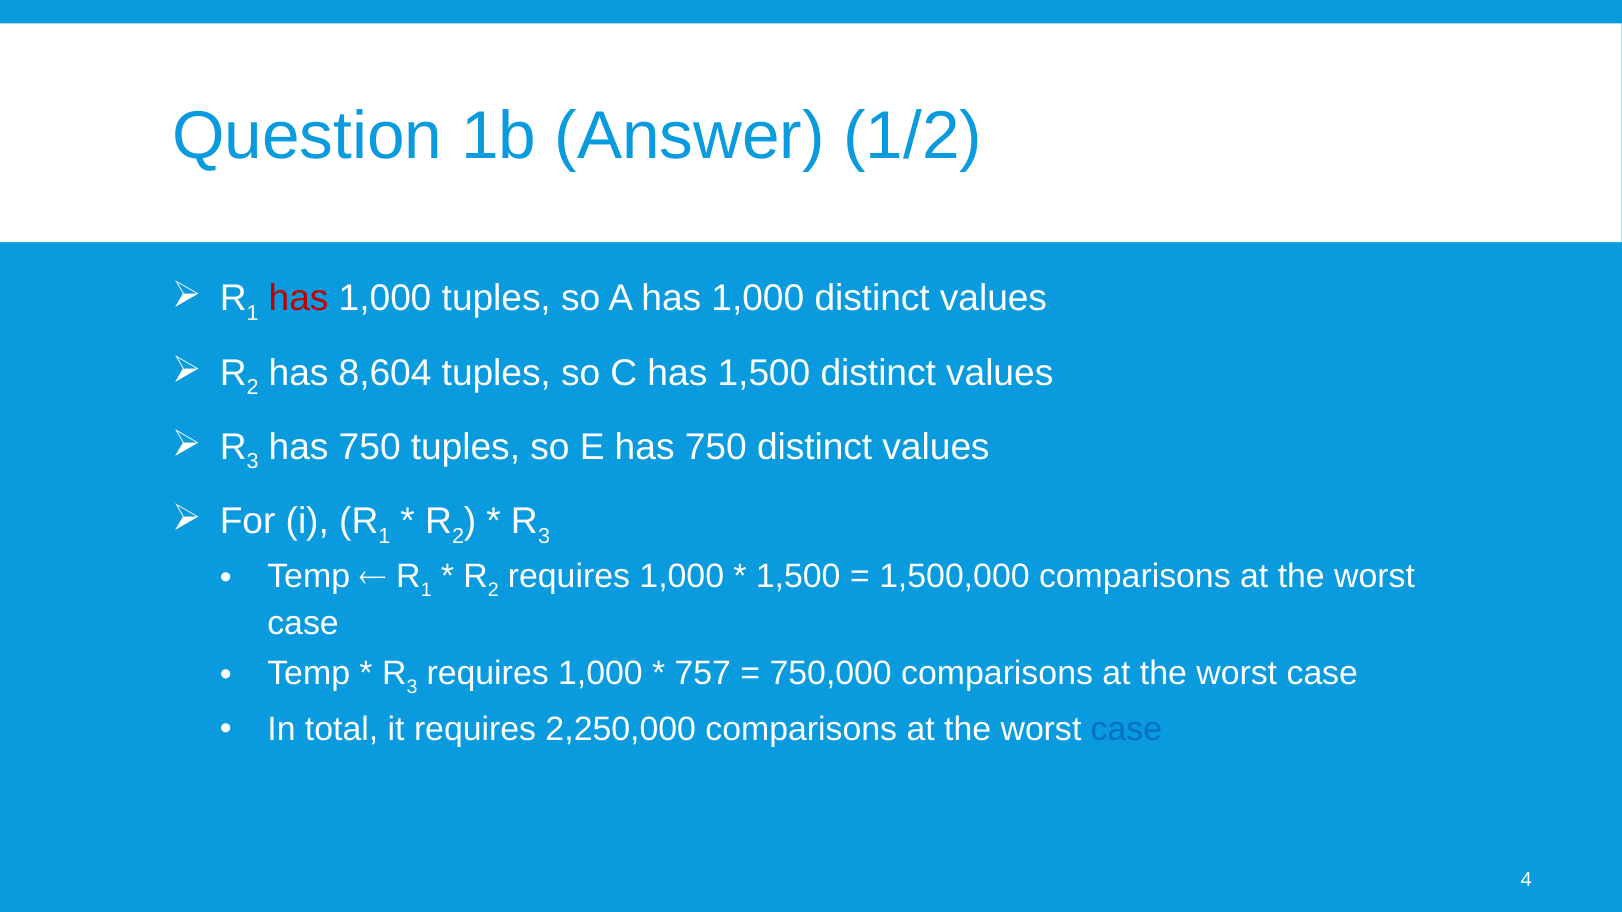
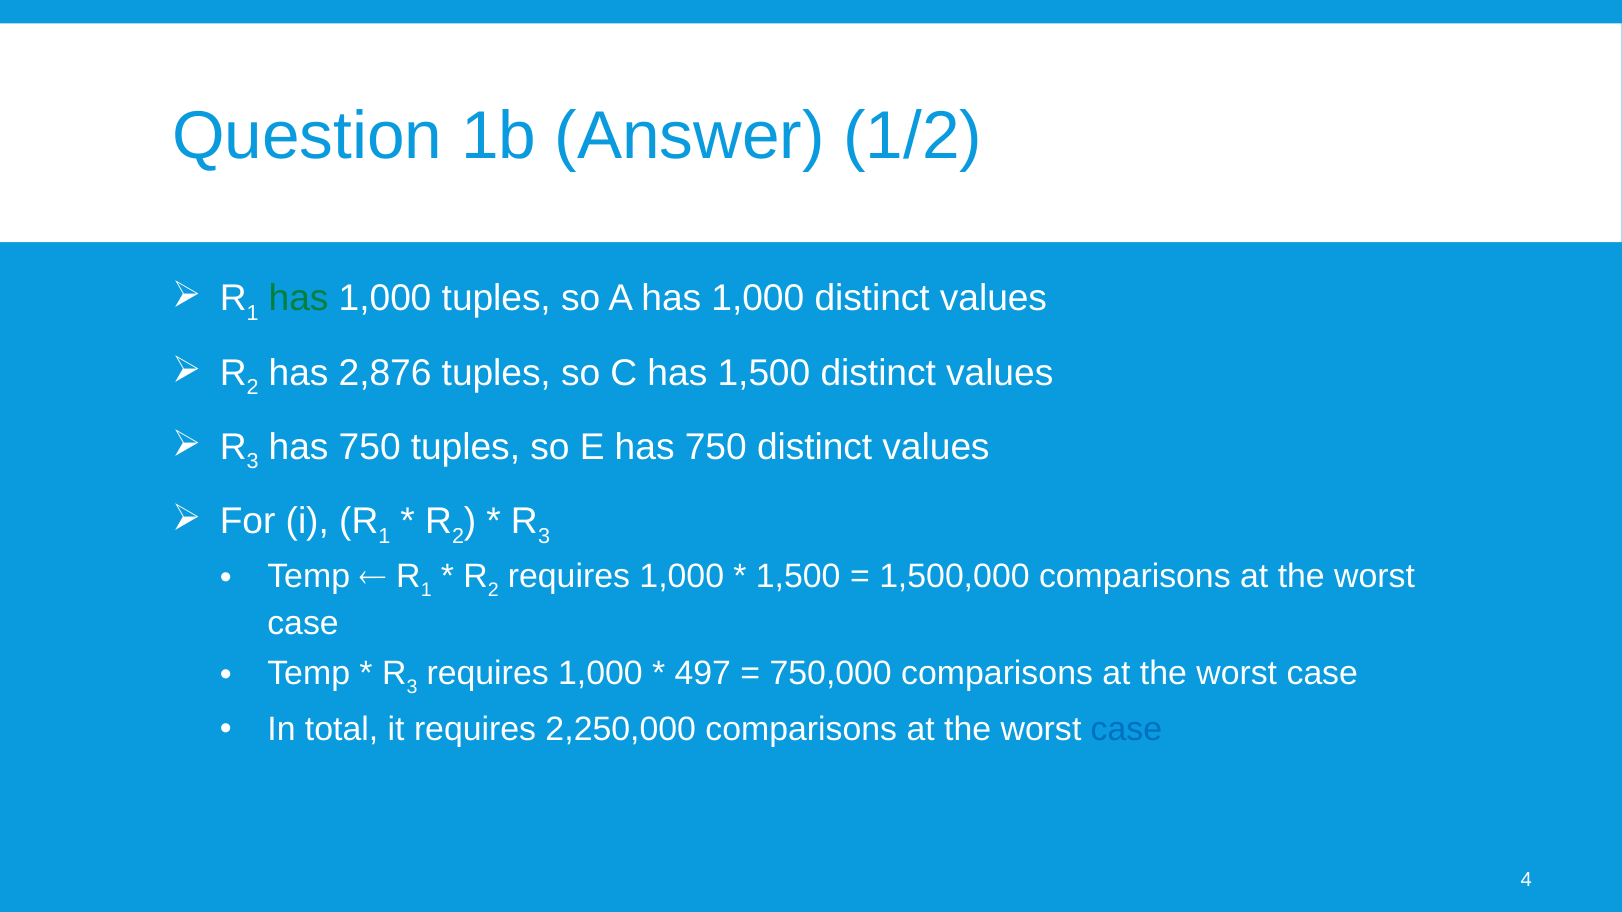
has at (299, 299) colour: red -> green
8,604: 8,604 -> 2,876
757: 757 -> 497
